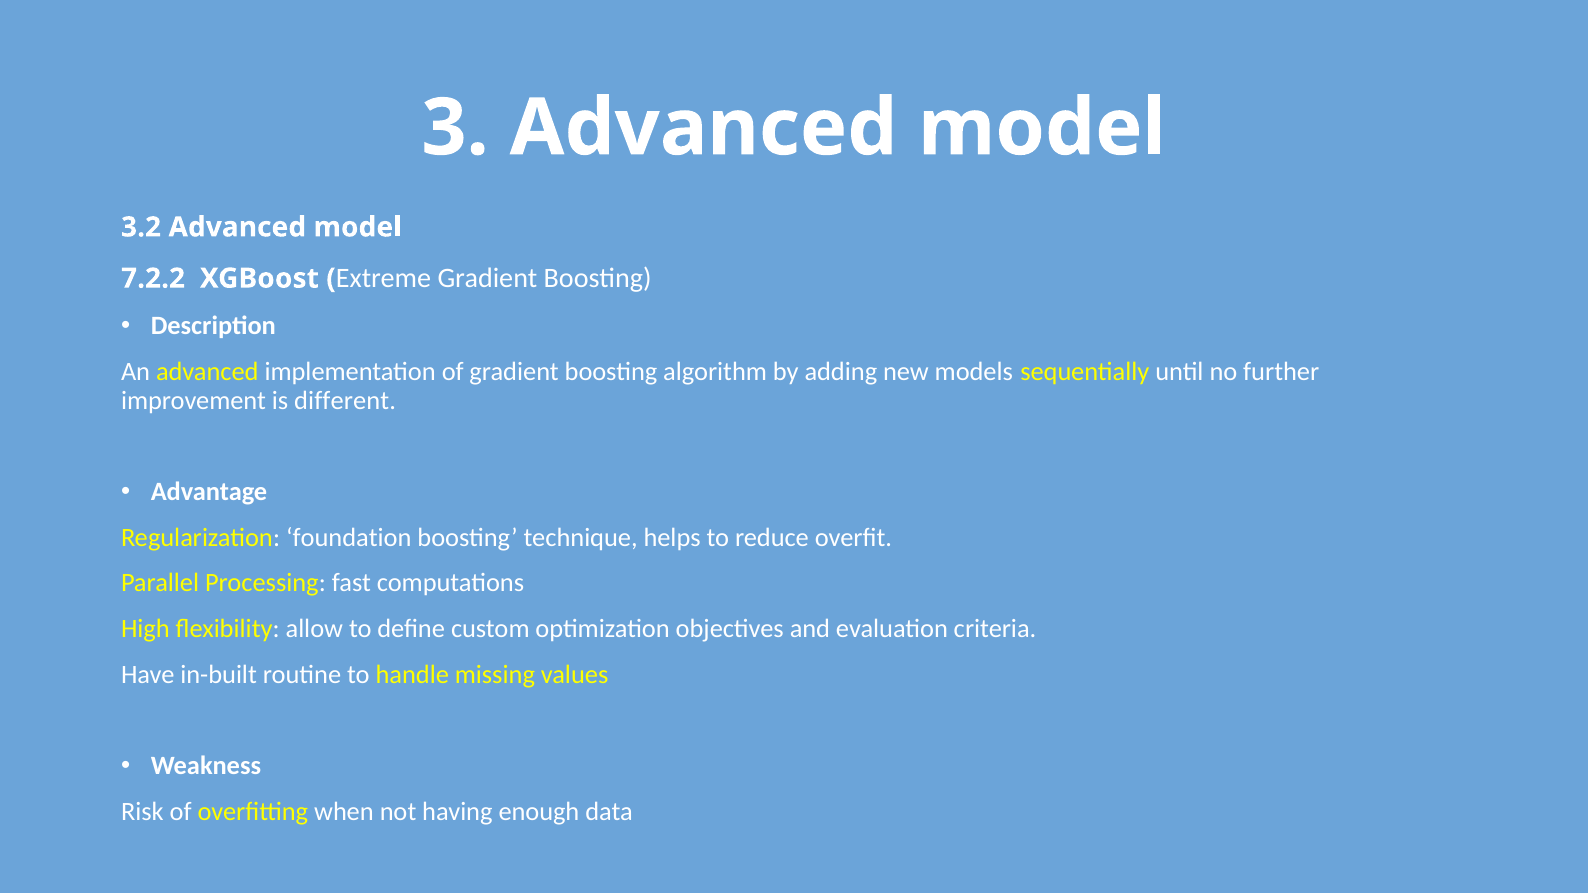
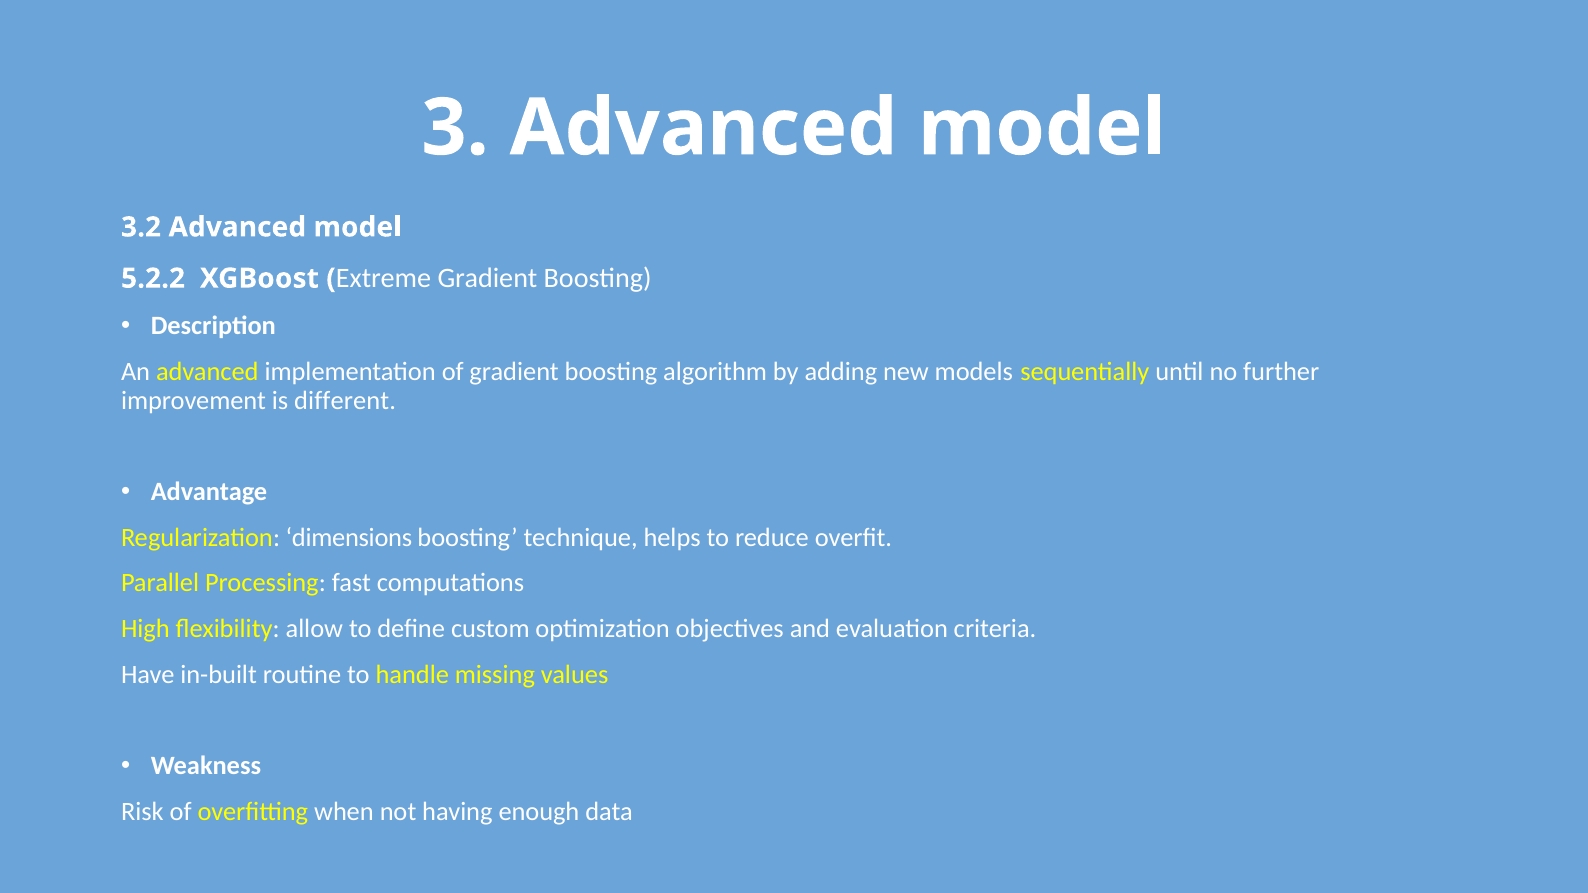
7.2.2: 7.2.2 -> 5.2.2
foundation: foundation -> dimensions
